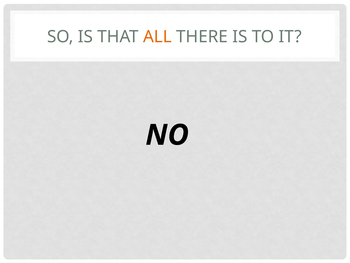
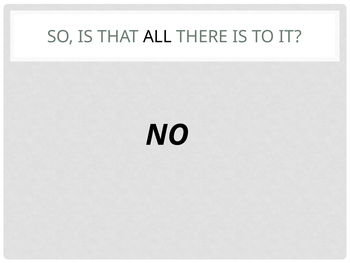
ALL colour: orange -> black
